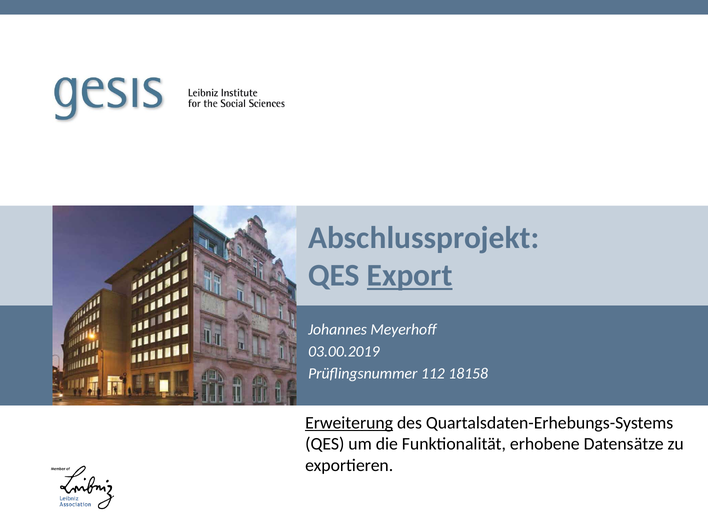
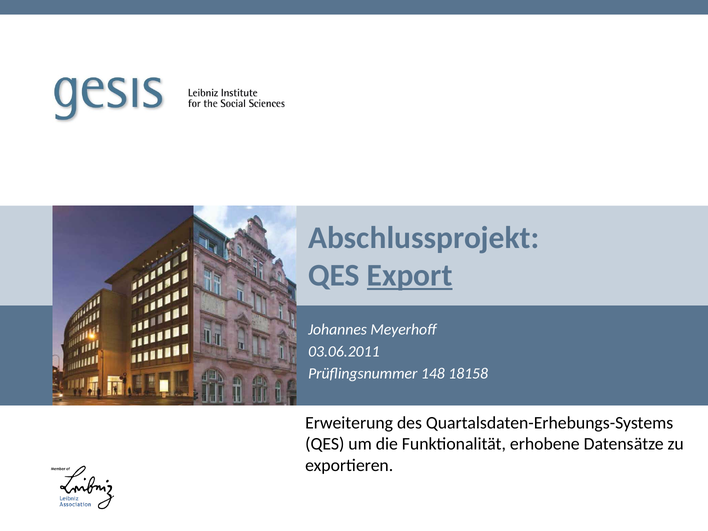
03.00.2019: 03.00.2019 -> 03.06.2011
112: 112 -> 148
Erweiterung underline: present -> none
